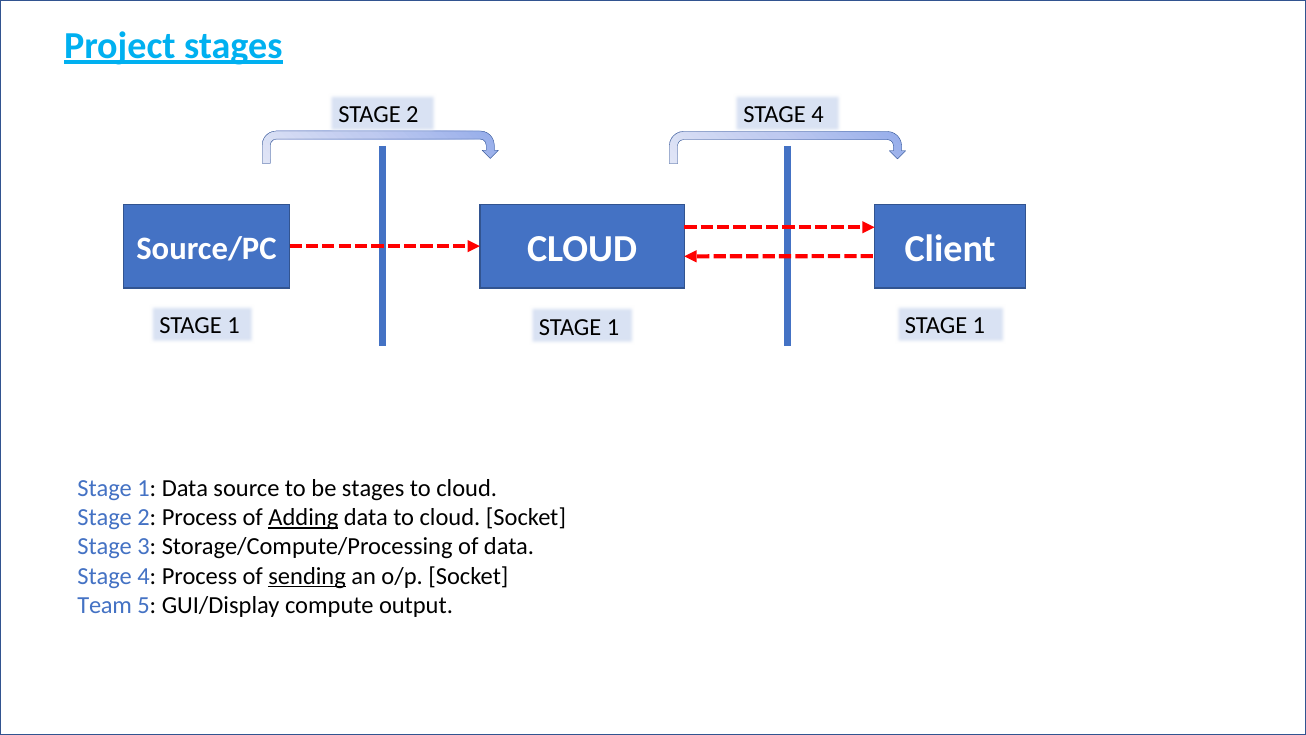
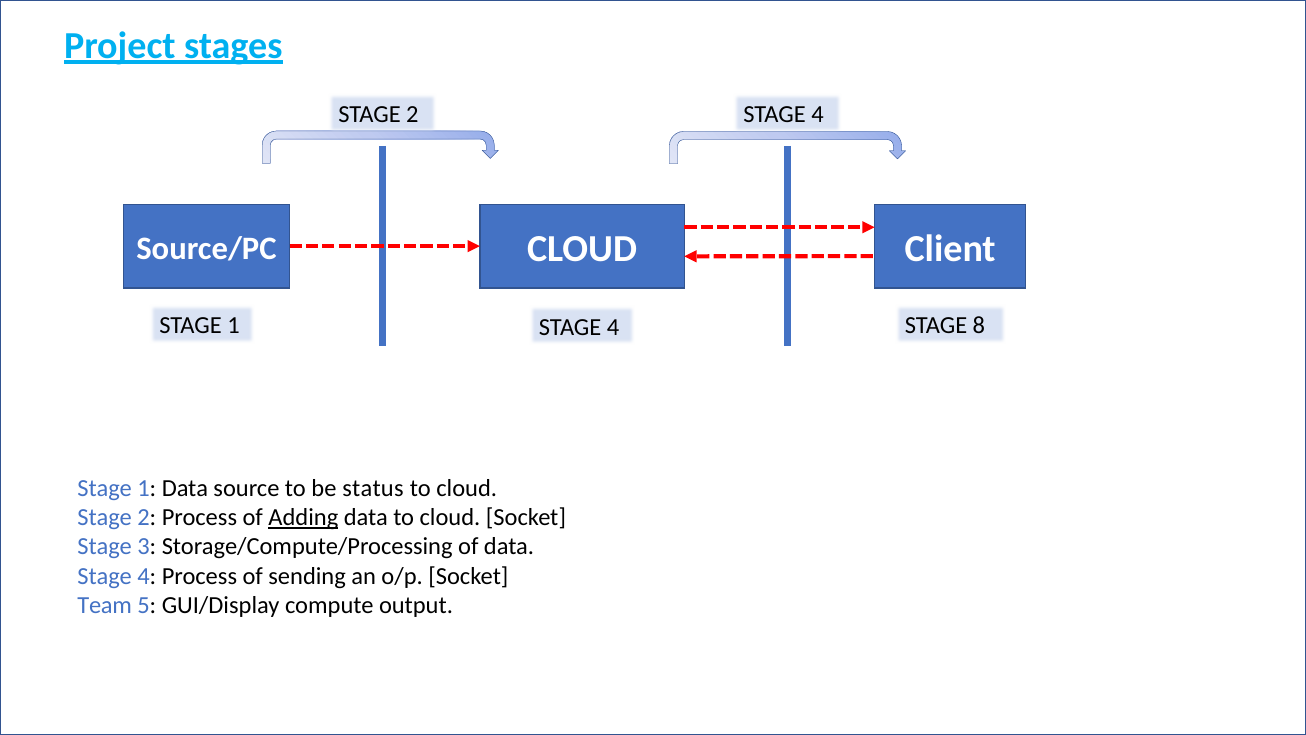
1 at (979, 325): 1 -> 8
1 at (613, 327): 1 -> 4
be stages: stages -> status
sending underline: present -> none
